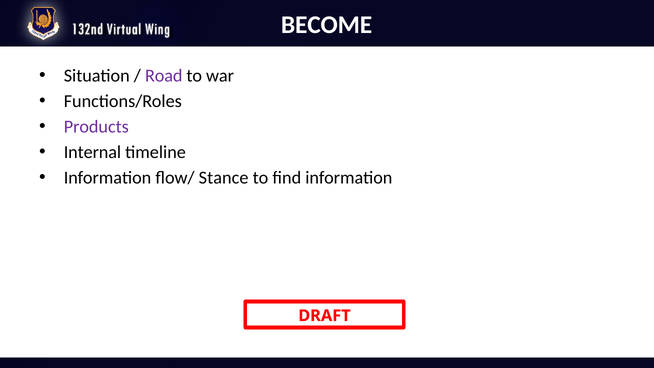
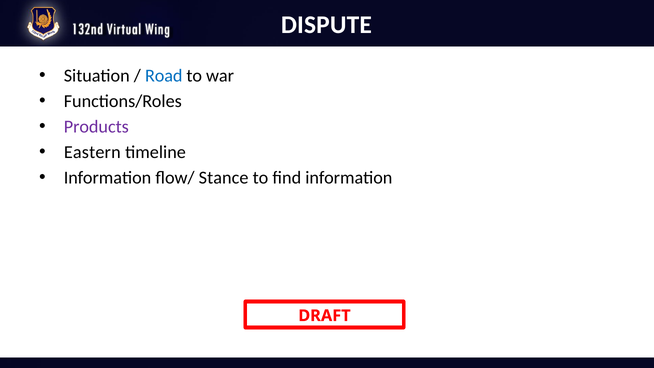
BECOME: BECOME -> DISPUTE
Road colour: purple -> blue
Internal: Internal -> Eastern
